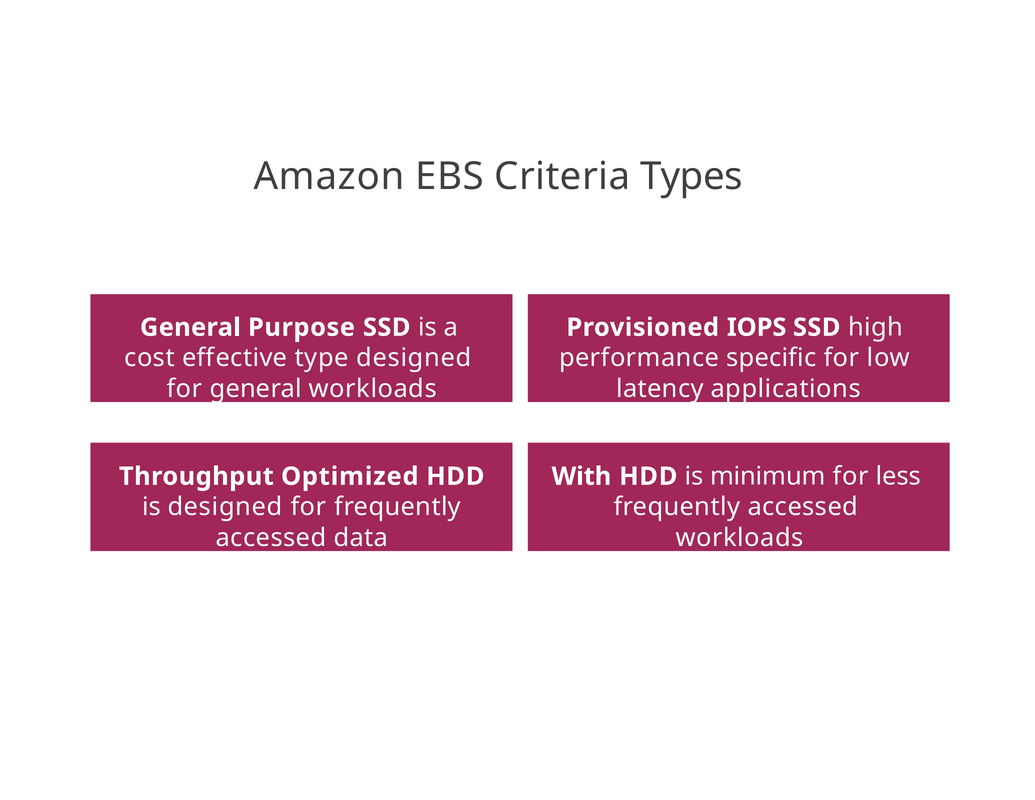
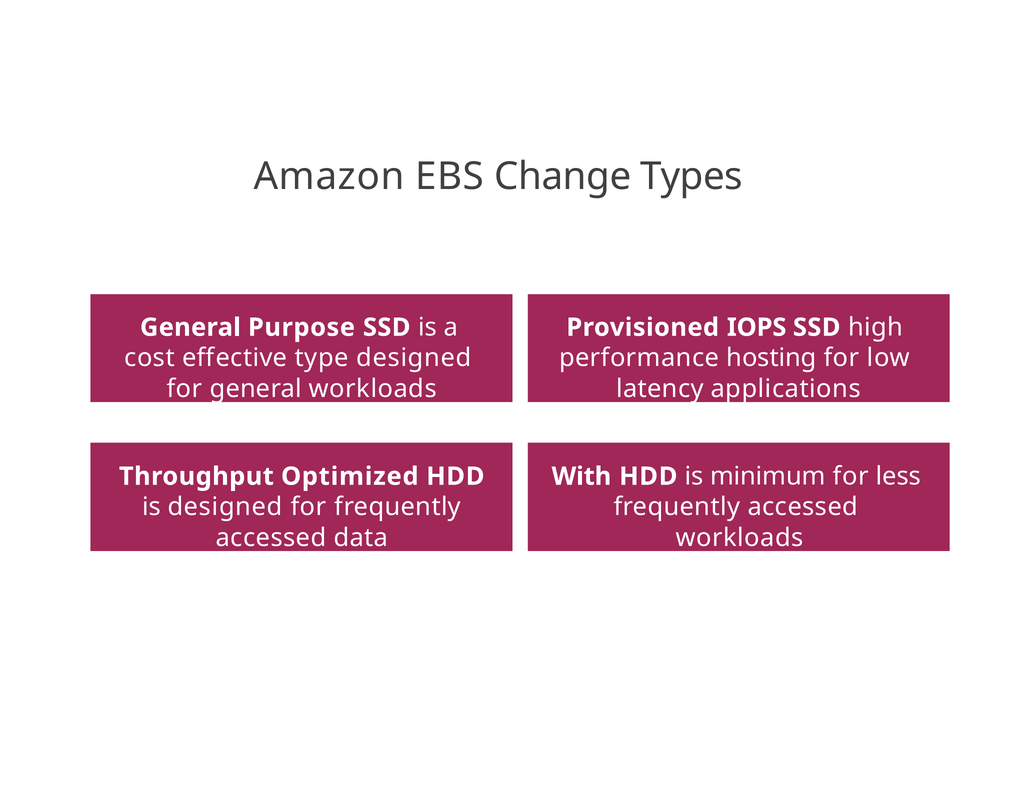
Criteria: Criteria -> Change
specific: specific -> hosting
